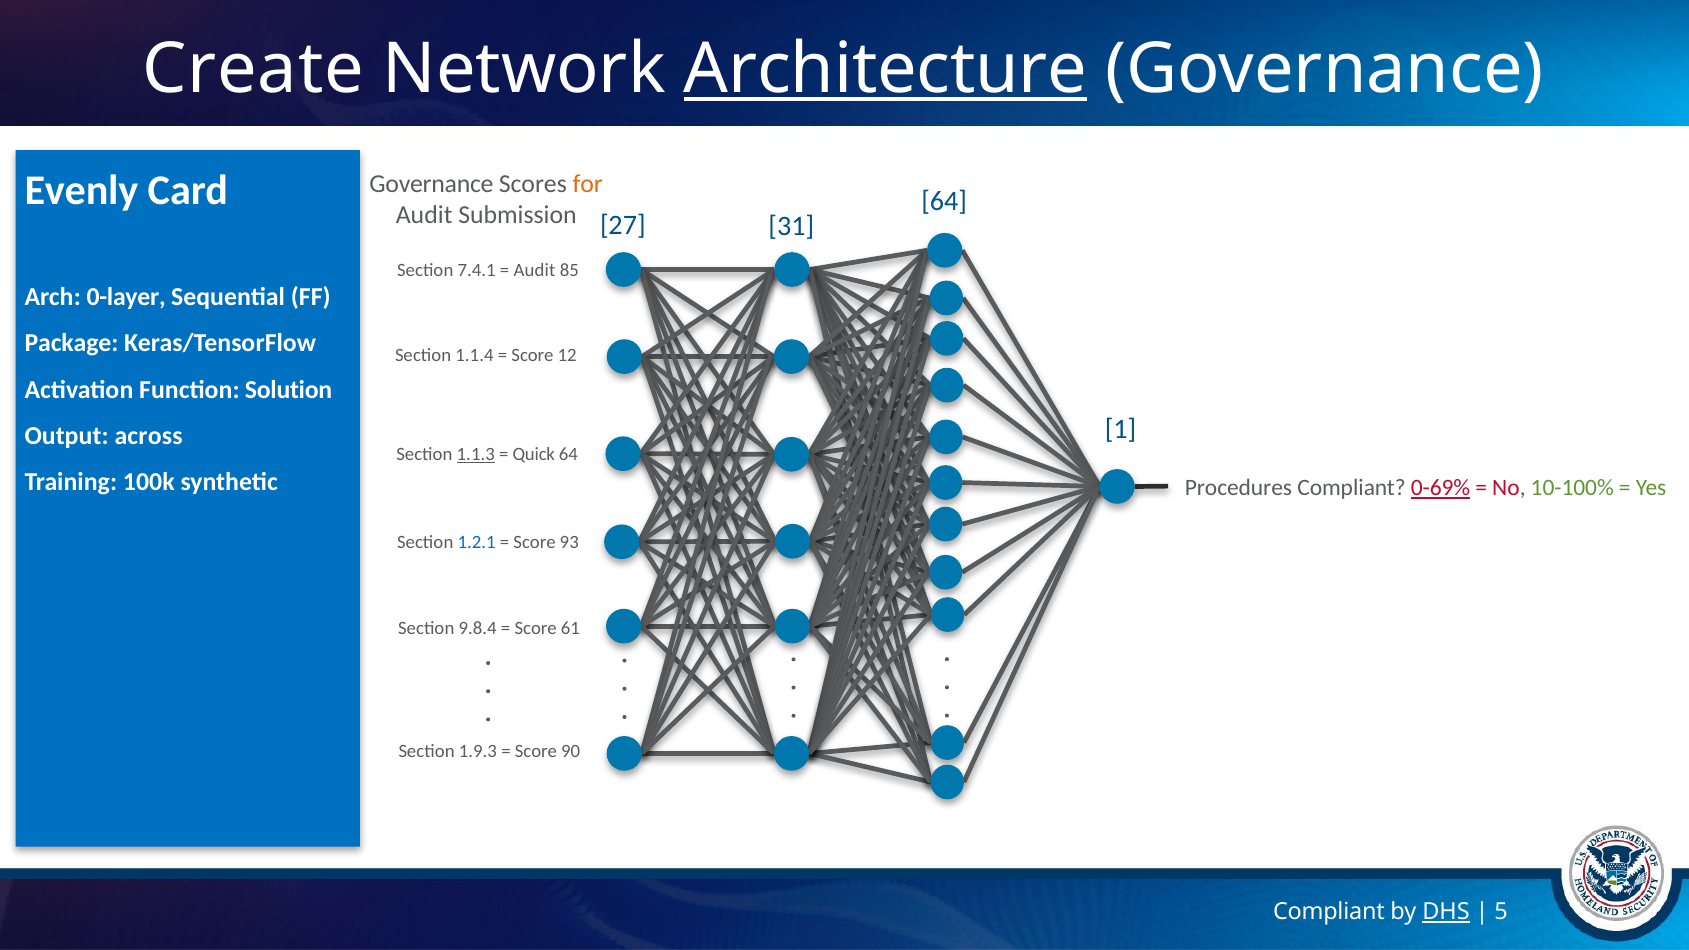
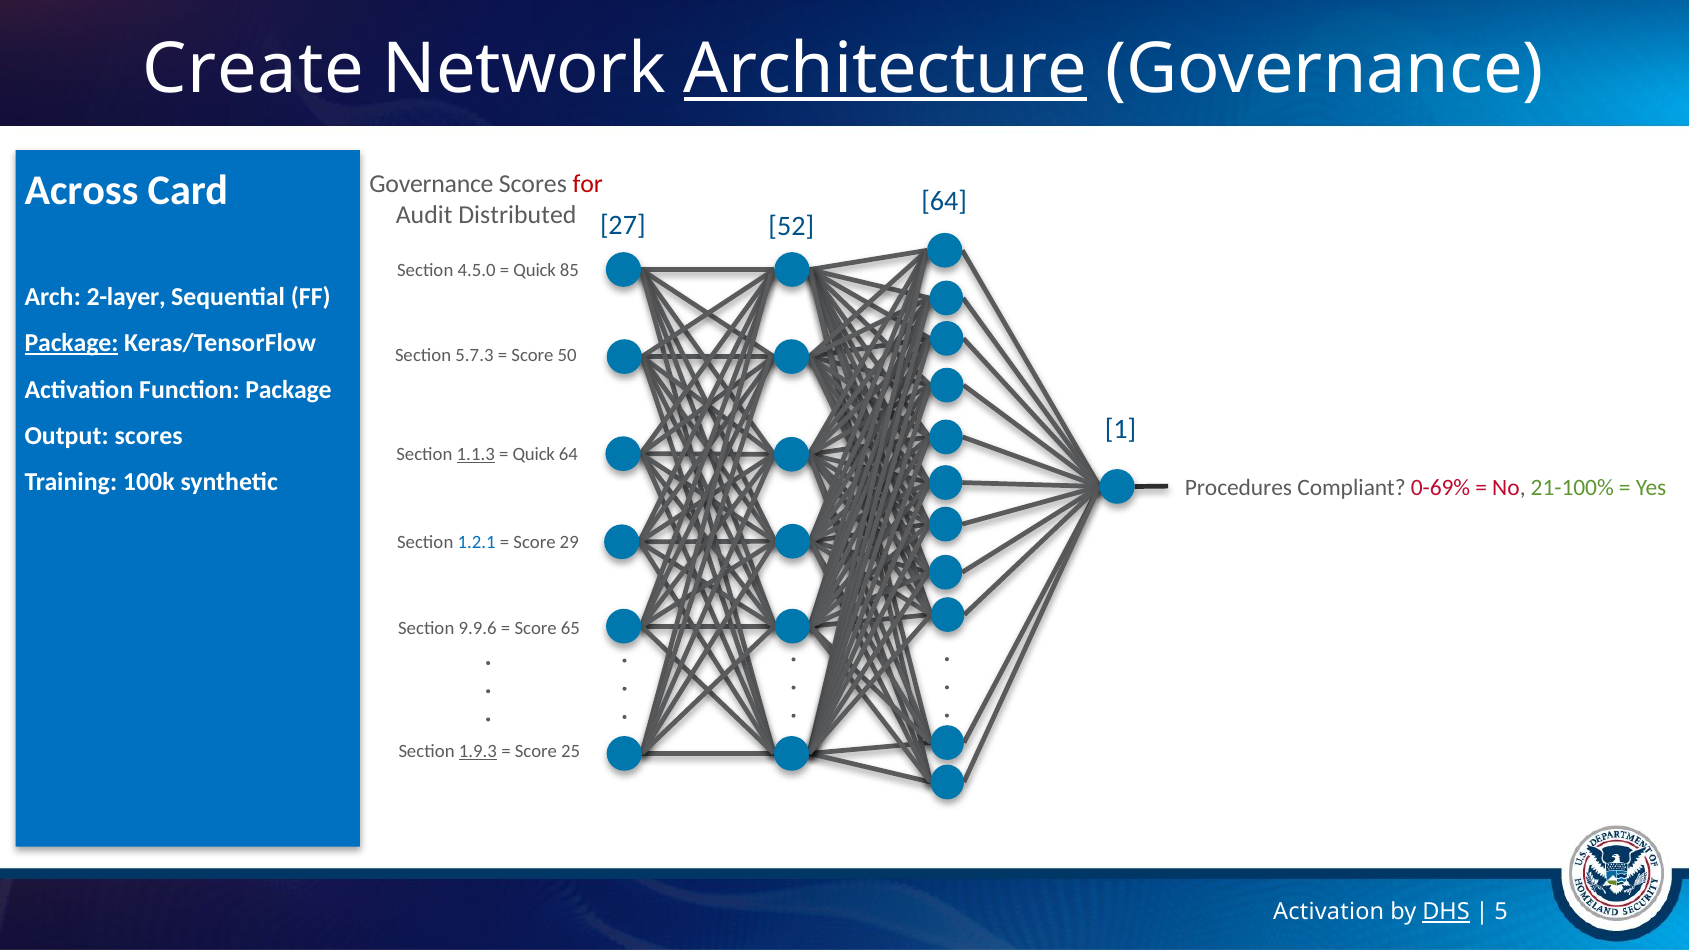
for colour: orange -> red
Evenly: Evenly -> Across
Submission: Submission -> Distributed
31: 31 -> 52
7.4.1: 7.4.1 -> 4.5.0
Audit at (534, 270): Audit -> Quick
0-layer: 0-layer -> 2-layer
Package at (71, 343) underline: none -> present
1.1.4: 1.1.4 -> 5.7.3
12: 12 -> 50
Function Solution: Solution -> Package
Output across: across -> scores
0-69% underline: present -> none
10-100%: 10-100% -> 21-100%
93: 93 -> 29
9.8.4: 9.8.4 -> 9.9.6
61: 61 -> 65
1.9.3 underline: none -> present
90: 90 -> 25
Compliant at (1329, 912): Compliant -> Activation
